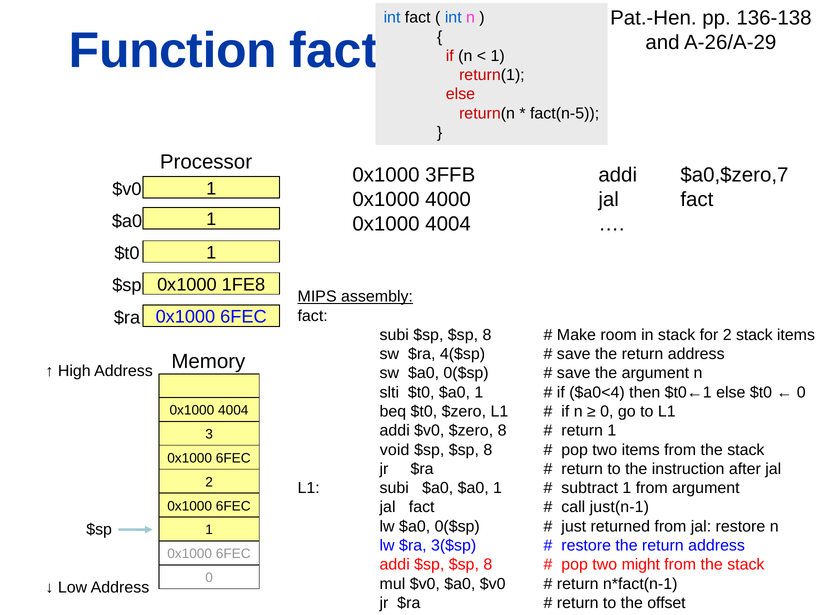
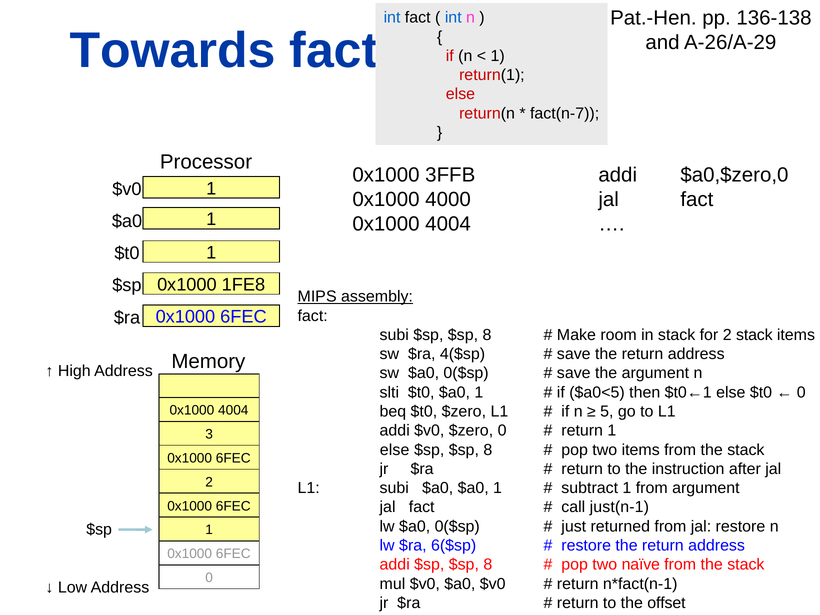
Function: Function -> Towards
fact(n-5: fact(n-5 -> fact(n-7
$a0,$zero,7: $a0,$zero,7 -> $a0,$zero,0
$a0<4: $a0<4 -> $a0<5
0 at (607, 411): 0 -> 5
$zero 8: 8 -> 0
void at (395, 450): void -> else
3($sp: 3($sp -> 6($sp
might: might -> naïve
